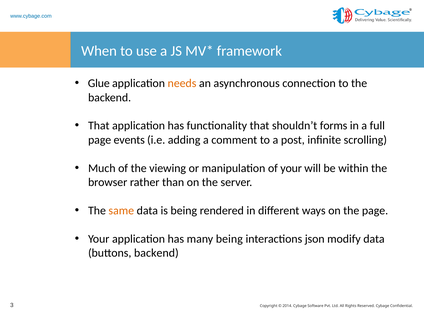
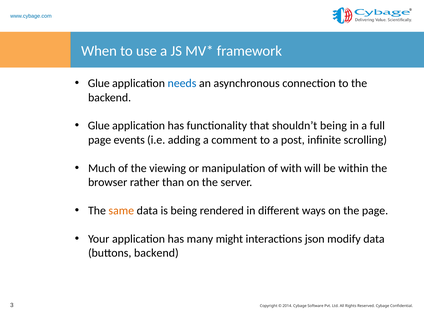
needs colour: orange -> blue
That at (99, 126): That -> Glue
shouldn’t forms: forms -> being
of your: your -> with
many being: being -> might
